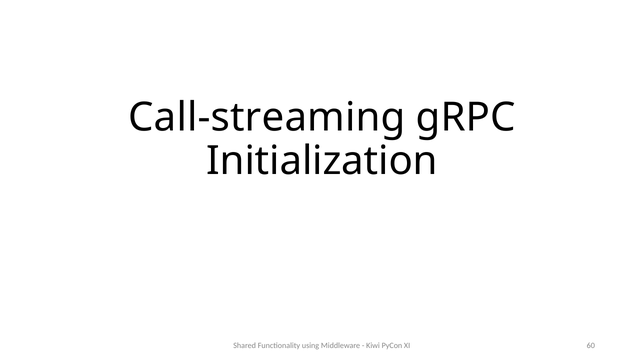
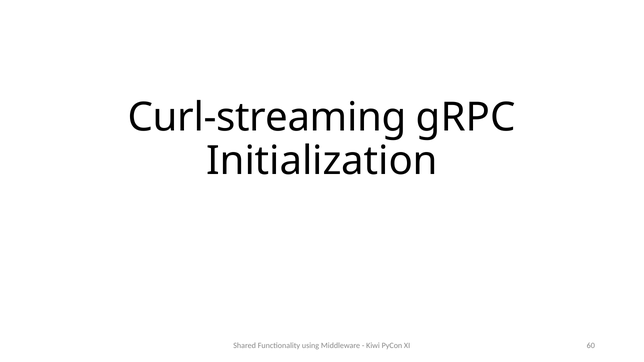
Call-streaming: Call-streaming -> Curl-streaming
